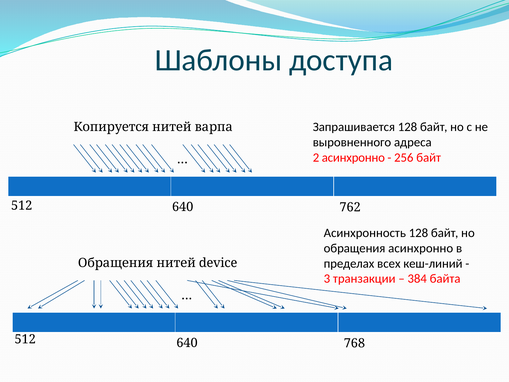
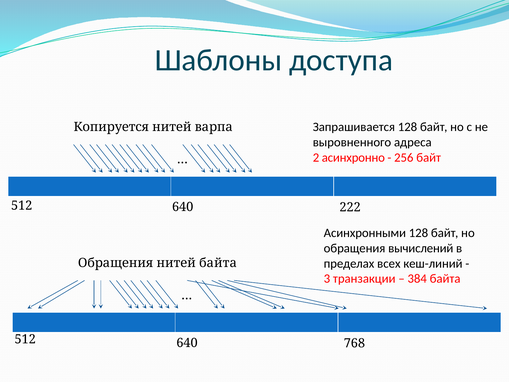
762: 762 -> 222
Асинхронность: Асинхронность -> Асинхронными
обращения асинхронно: асинхронно -> вычислений
нитей device: device -> байта
